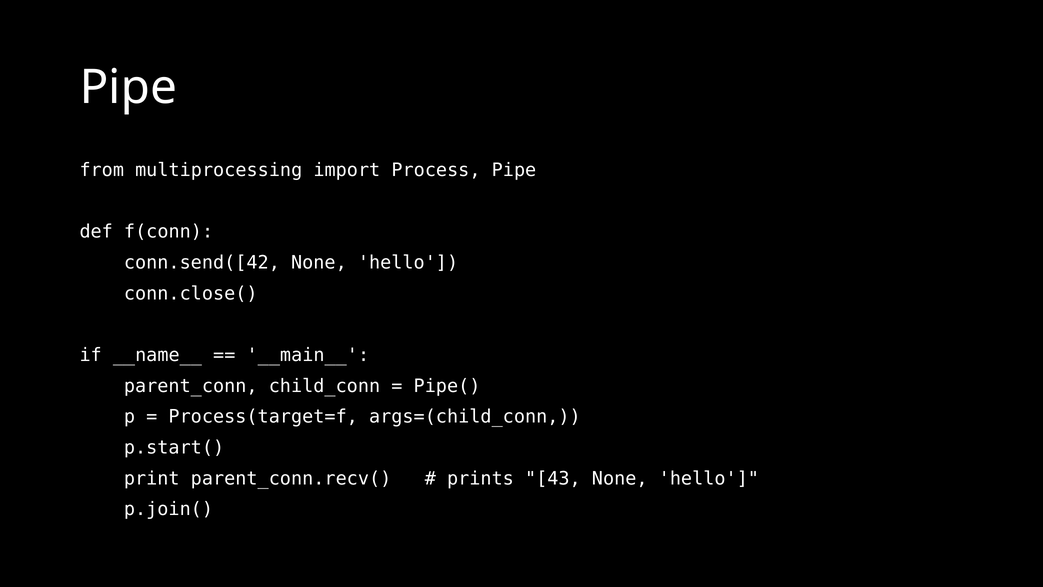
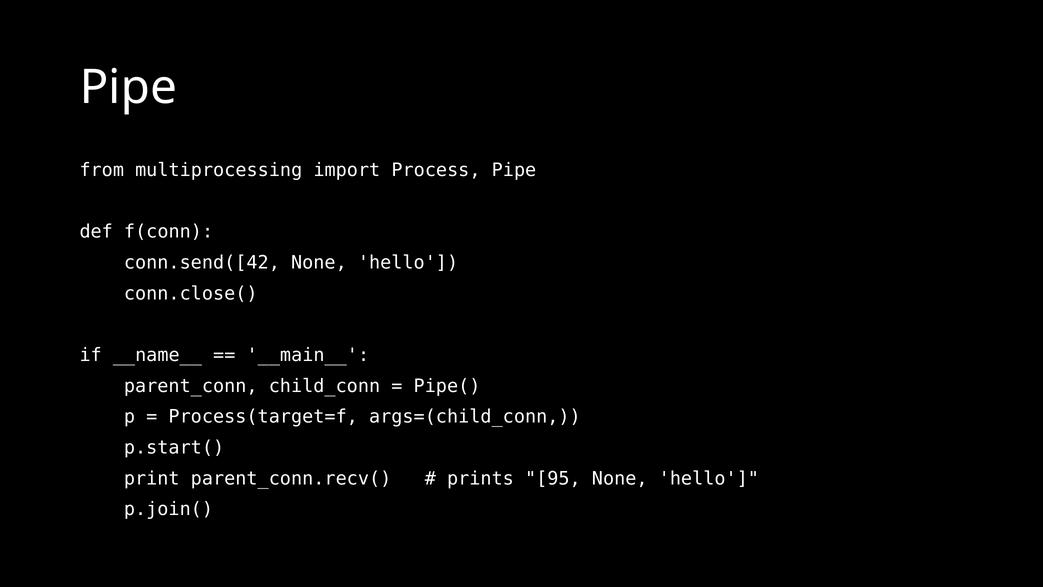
43: 43 -> 95
